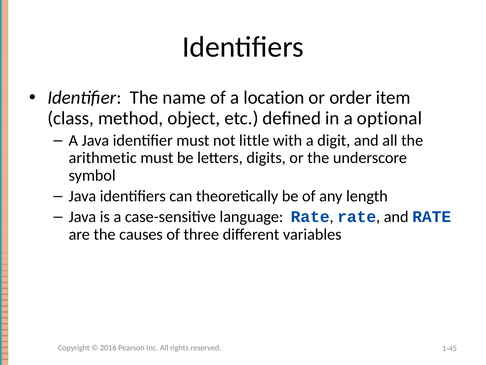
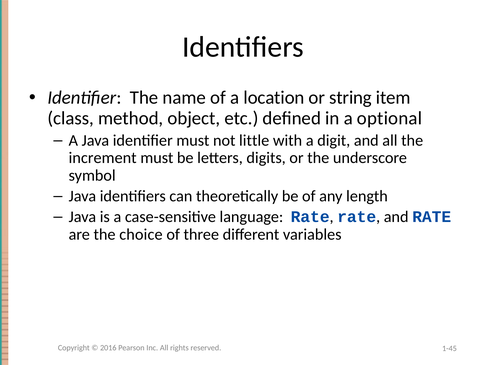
order: order -> string
arithmetic: arithmetic -> increment
causes: causes -> choice
